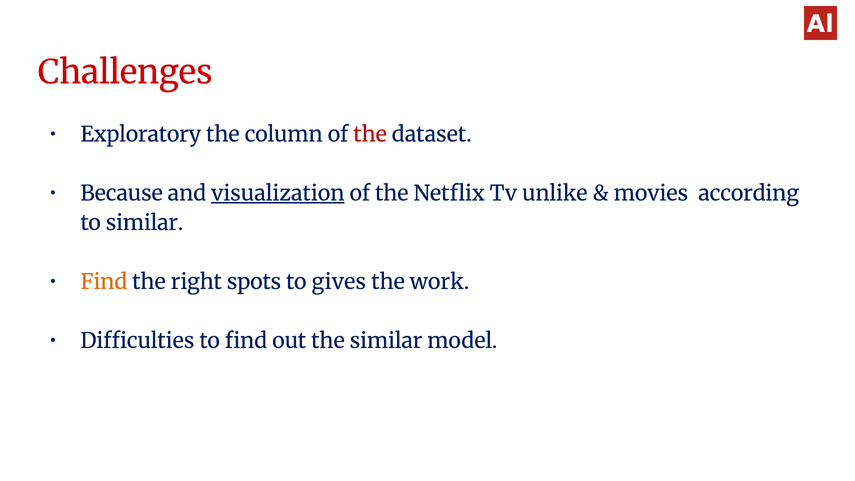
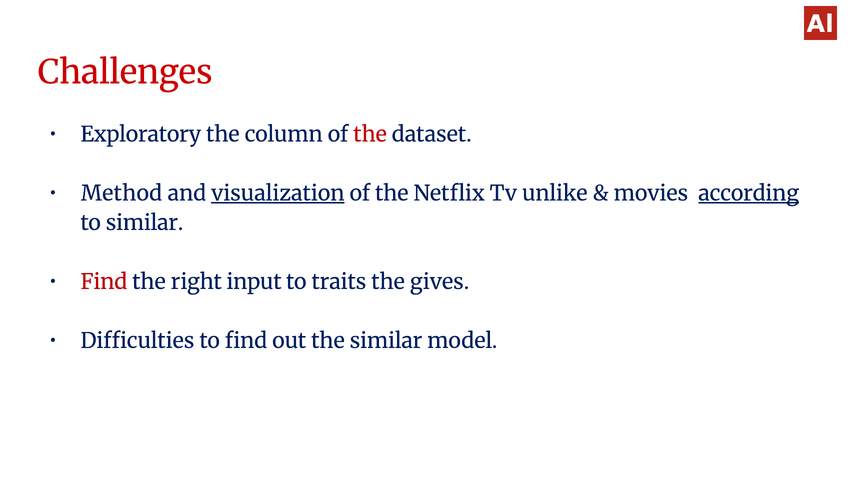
Because: Because -> Method
according underline: none -> present
Find at (104, 282) colour: orange -> red
spots: spots -> input
gives: gives -> traits
work: work -> gives
